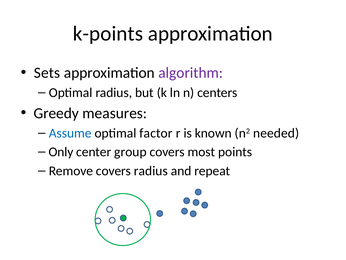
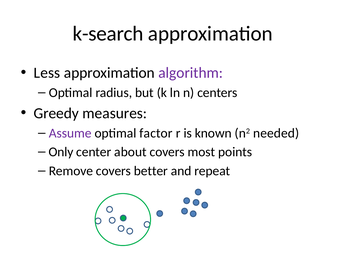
k-points: k-points -> k-search
Sets: Sets -> Less
Assume colour: blue -> purple
group: group -> about
covers radius: radius -> better
